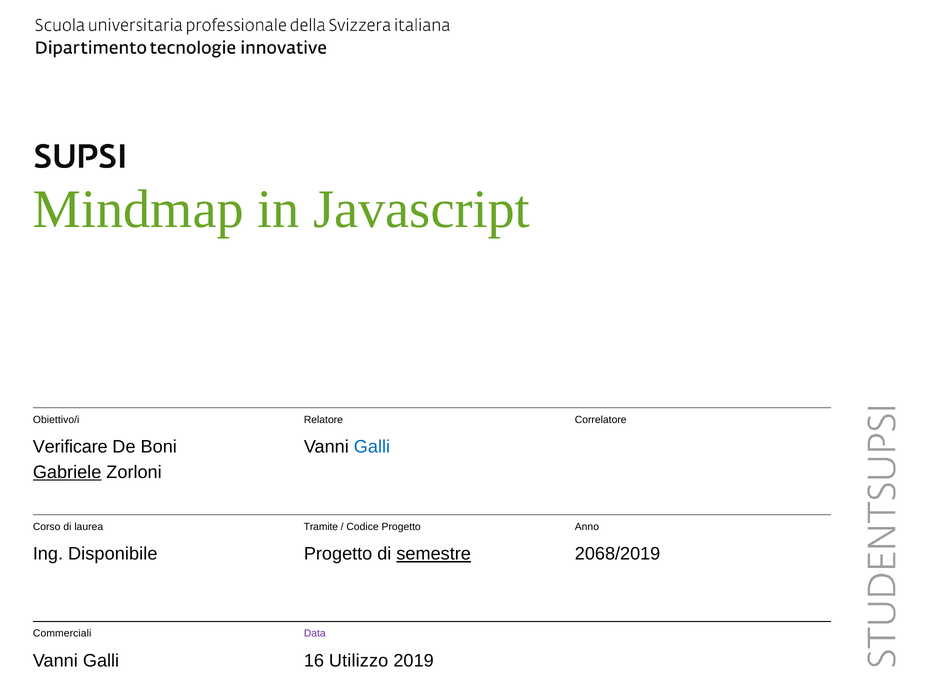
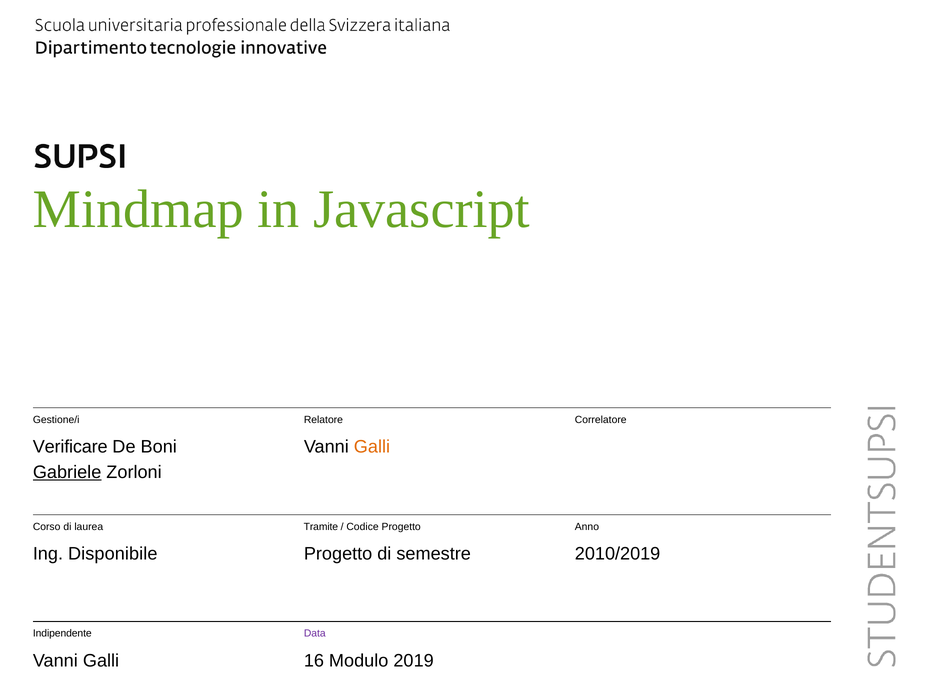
Obiettivo/i: Obiettivo/i -> Gestione/i
Galli at (372, 447) colour: blue -> orange
semestre underline: present -> none
2068/2019: 2068/2019 -> 2010/2019
Commerciali: Commerciali -> Indipendente
Utilizzo: Utilizzo -> Modulo
